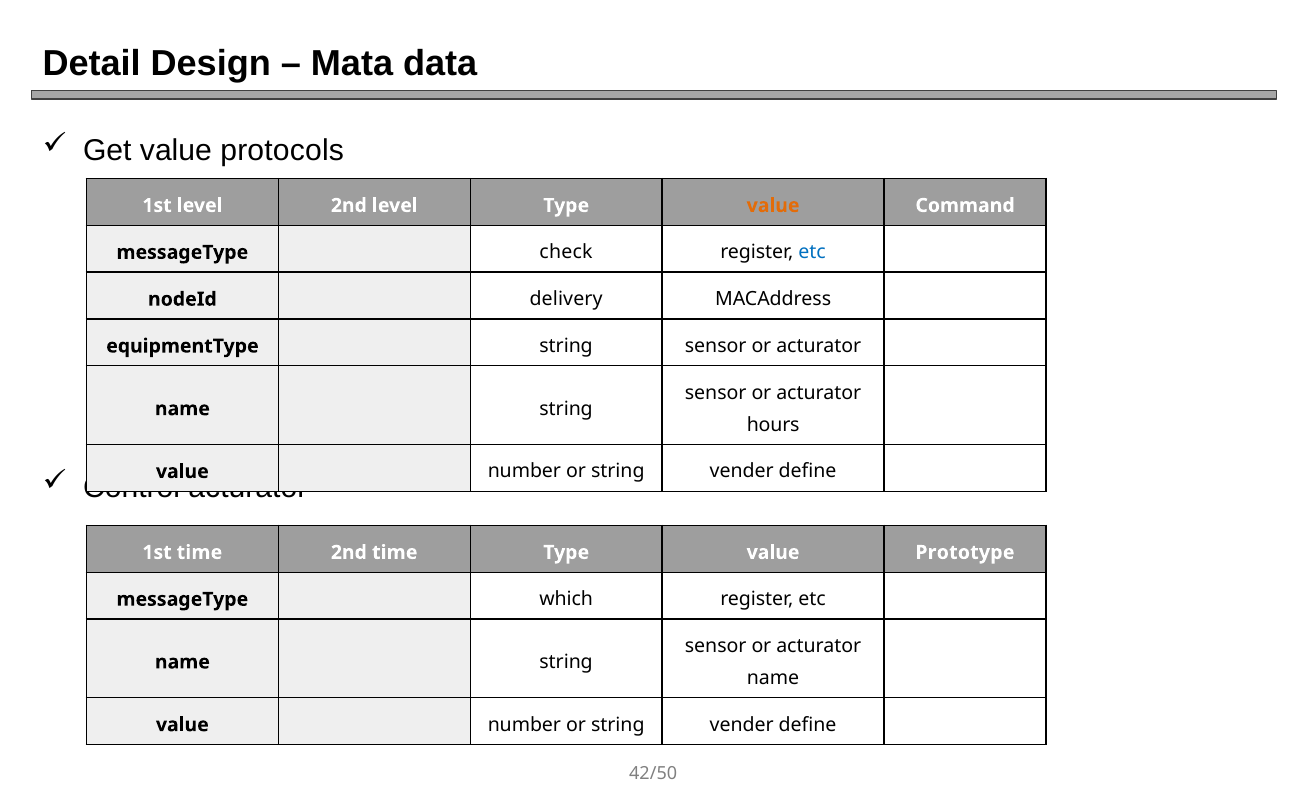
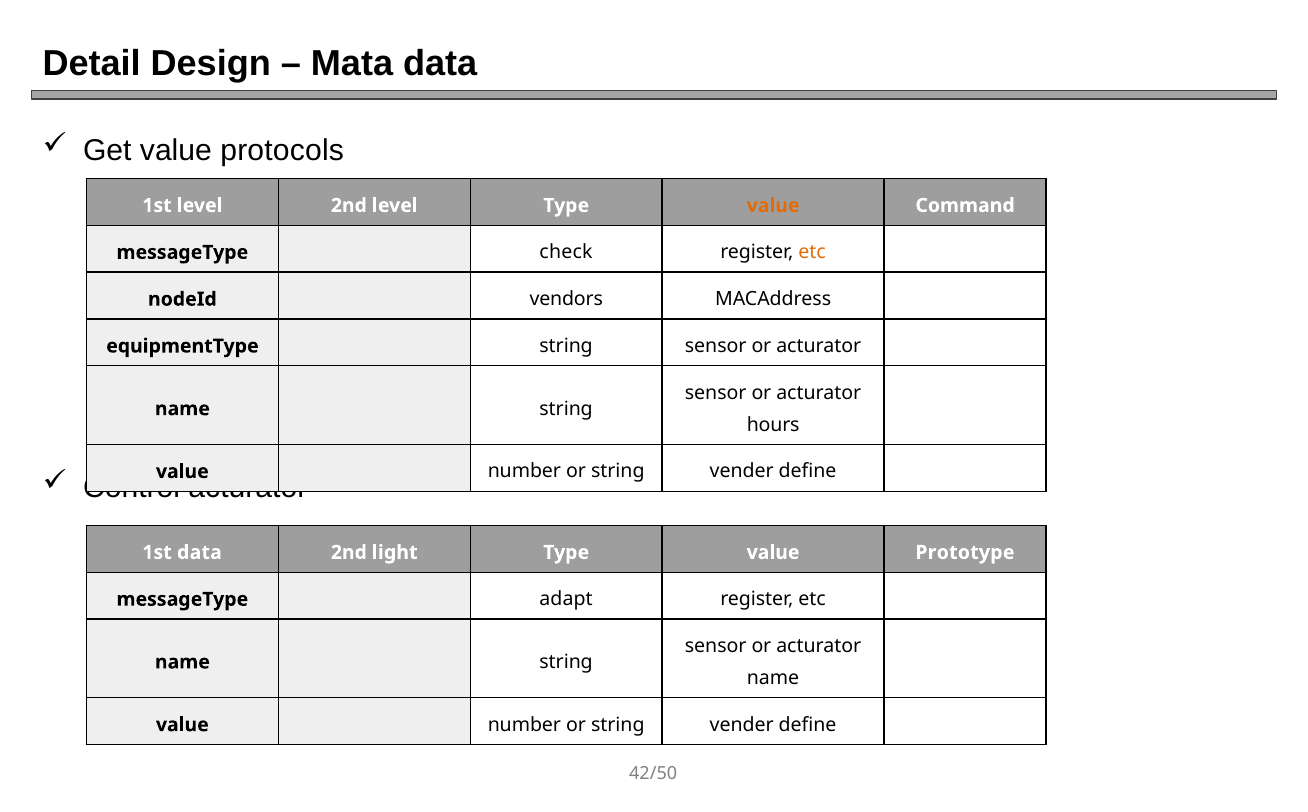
etc at (812, 252) colour: blue -> orange
delivery: delivery -> vendors
1st time: time -> data
2nd time: time -> light
which: which -> adapt
